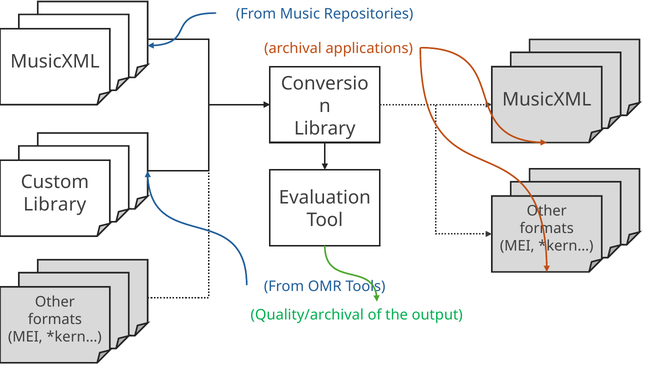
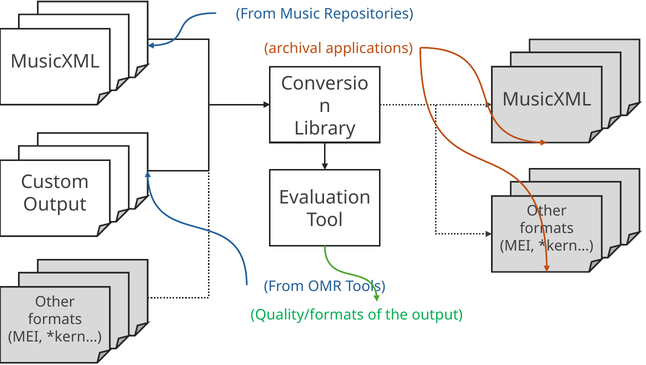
Library at (55, 204): Library -> Output
Quality/archival: Quality/archival -> Quality/formats
